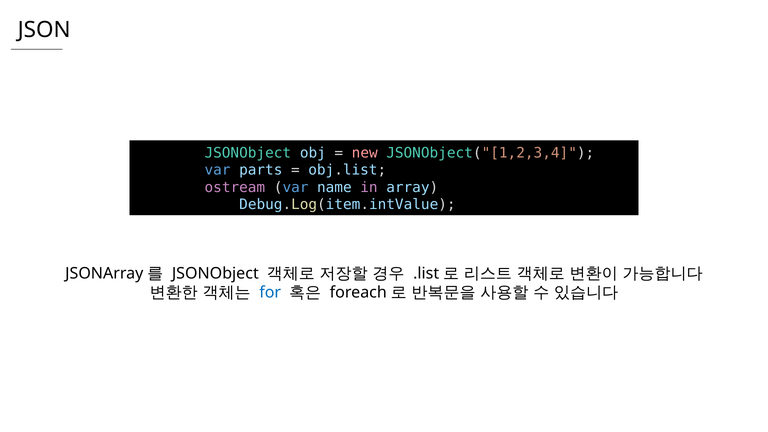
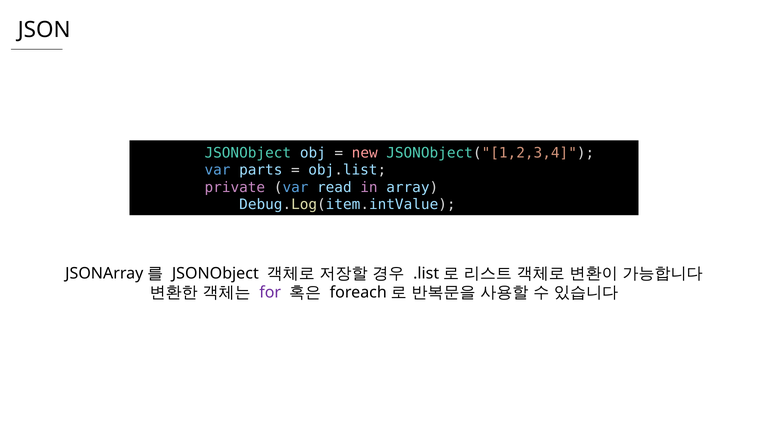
ostream: ostream -> private
name: name -> read
for colour: blue -> purple
